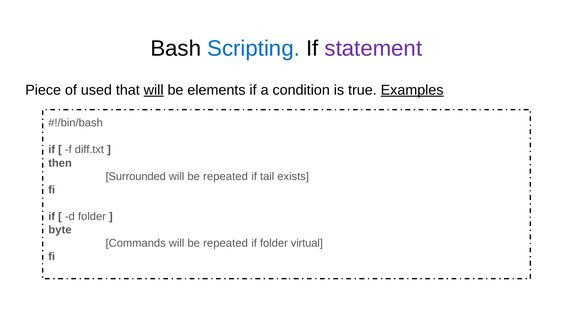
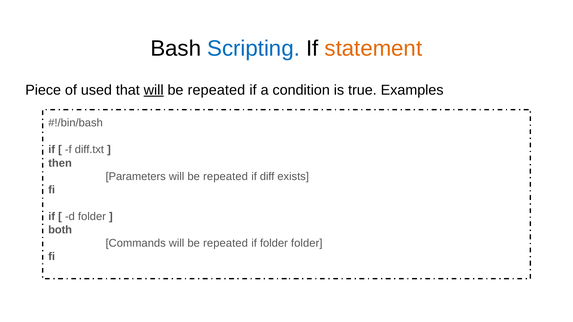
statement colour: purple -> orange
elements at (216, 90): elements -> repeated
Examples underline: present -> none
Surrounded: Surrounded -> Parameters
tail: tail -> diff
byte: byte -> both
folder virtual: virtual -> folder
